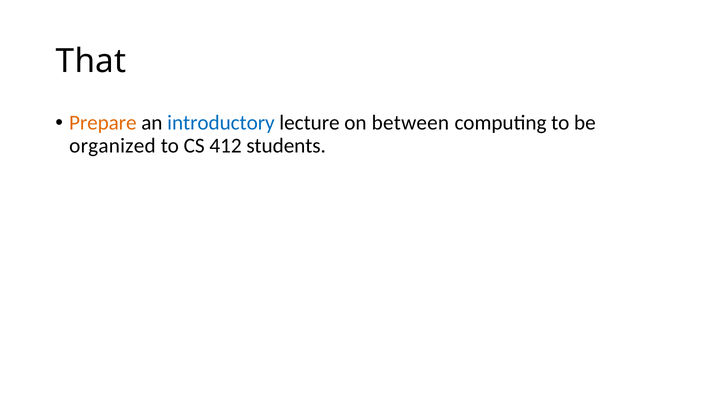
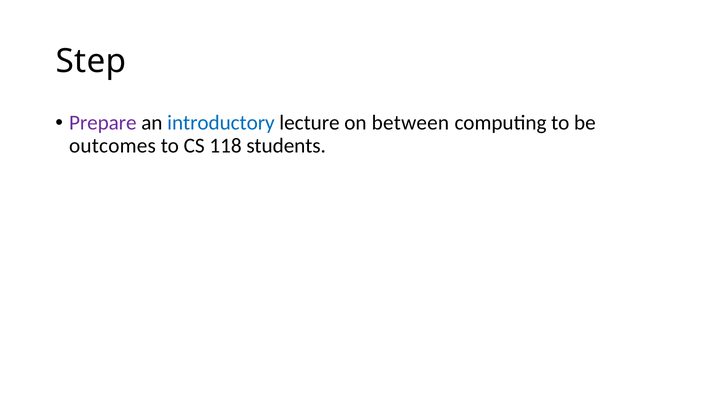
That: That -> Step
Prepare colour: orange -> purple
organized: organized -> outcomes
412: 412 -> 118
